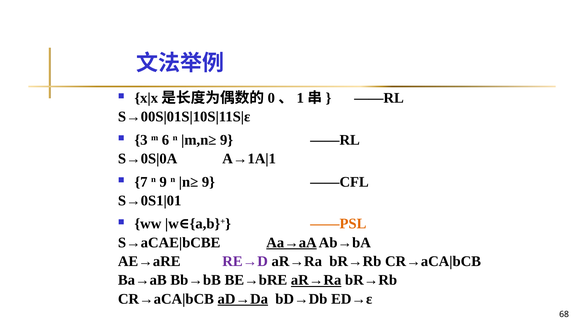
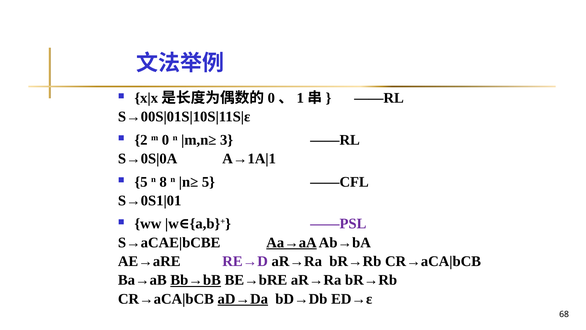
3: 3 -> 2
6: 6 -> 0
9 at (227, 140): 9 -> 3
7 at (141, 182): 7 -> 5
n 9: 9 -> 8
9 at (208, 182): 9 -> 5
——PSL colour: orange -> purple
Bb→bB underline: none -> present
aR→Ra at (316, 280) underline: present -> none
